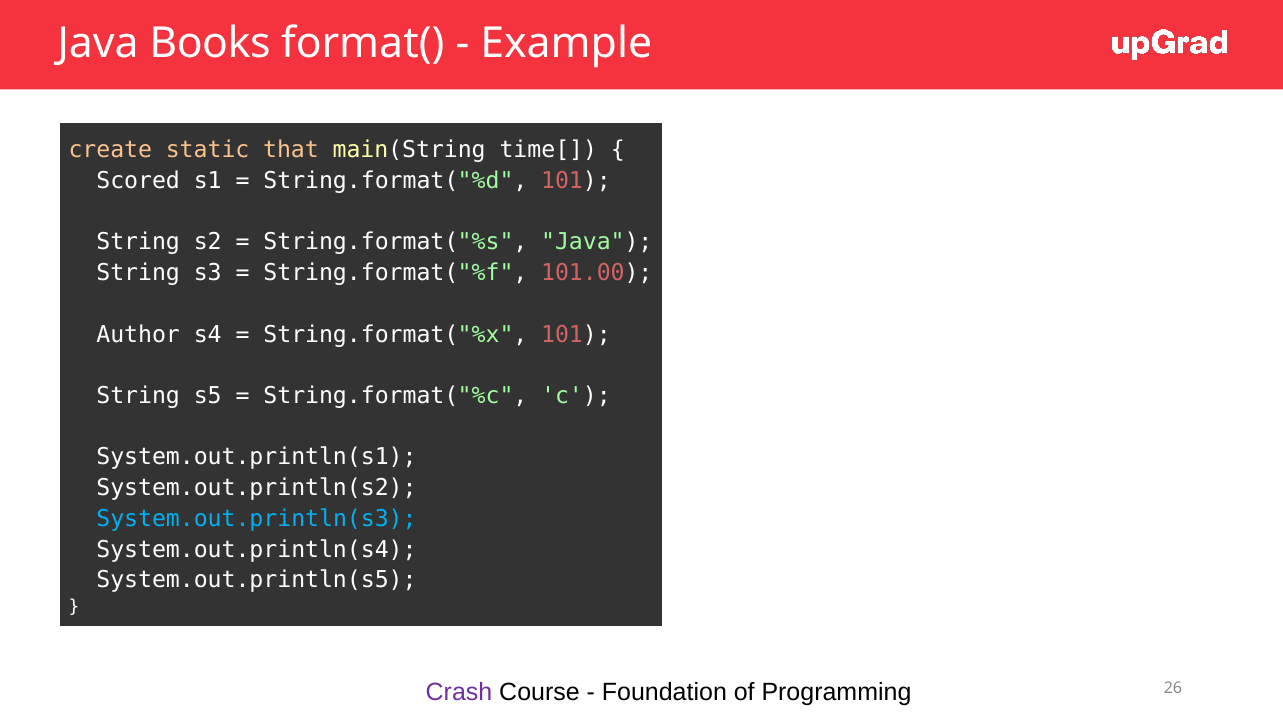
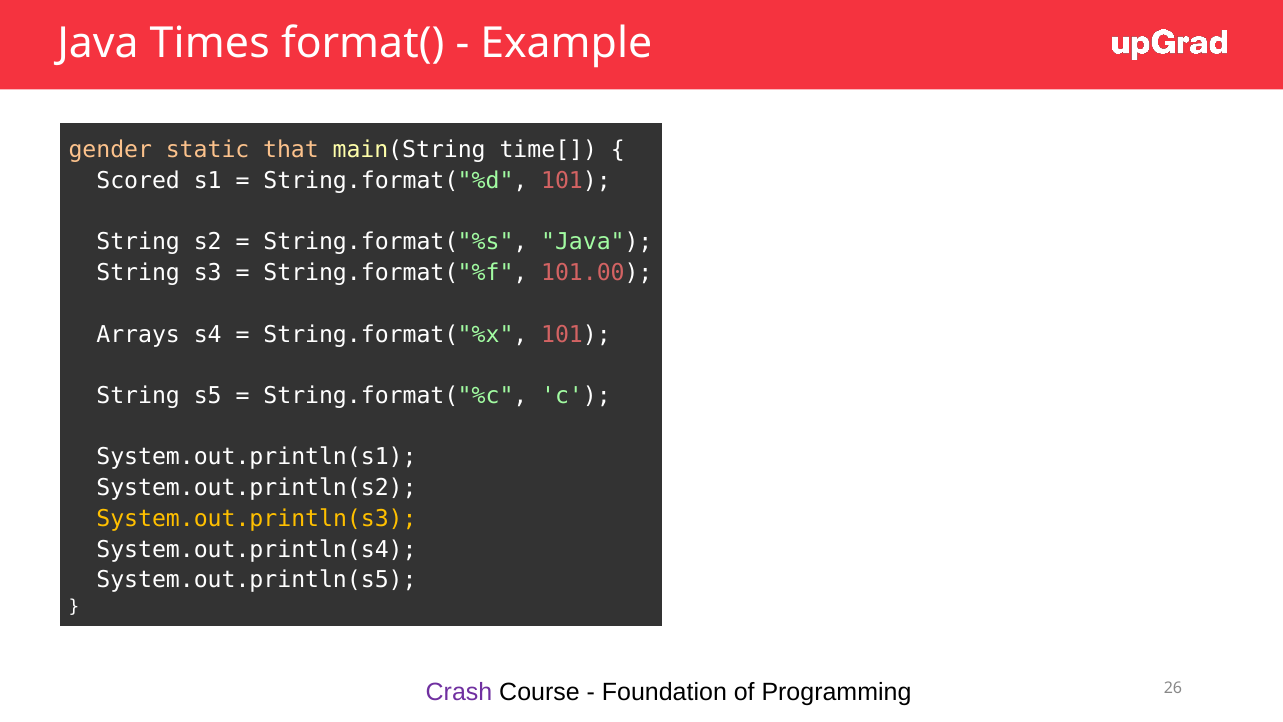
Books: Books -> Times
create: create -> gender
Author: Author -> Arrays
System.out.println(s3 colour: light blue -> yellow
